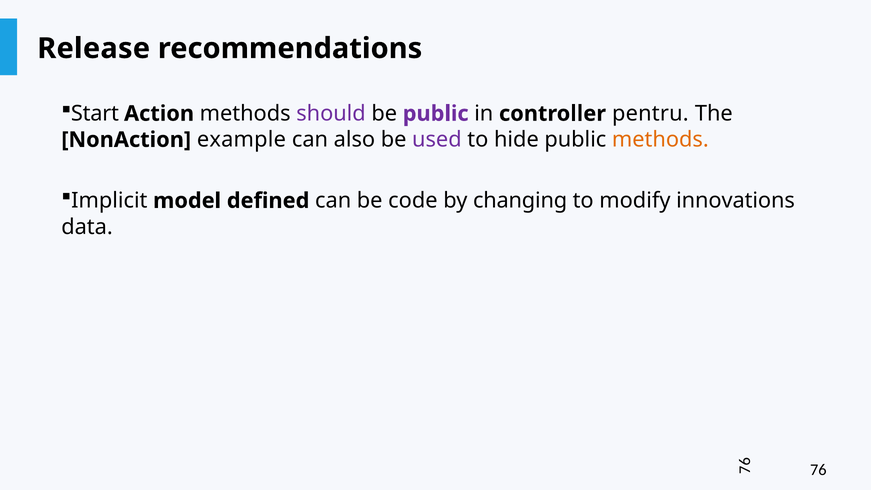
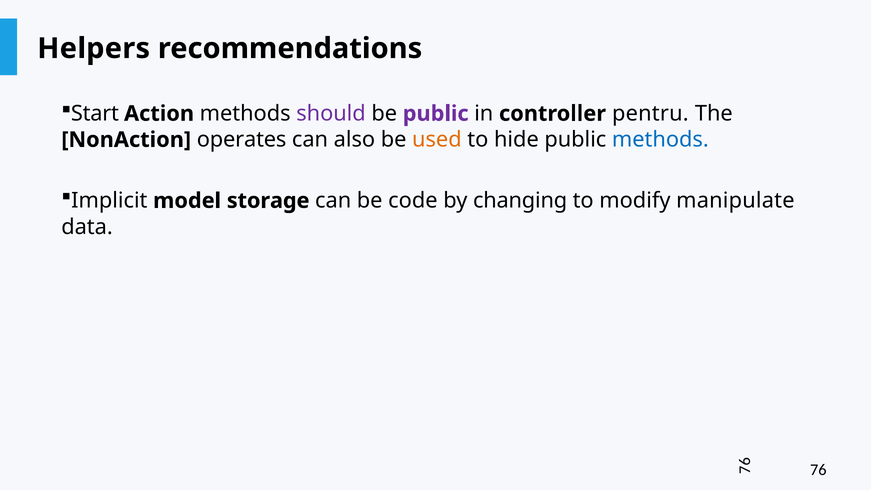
Release: Release -> Helpers
example: example -> operates
used colour: purple -> orange
methods at (660, 140) colour: orange -> blue
defined: defined -> storage
innovations: innovations -> manipulate
